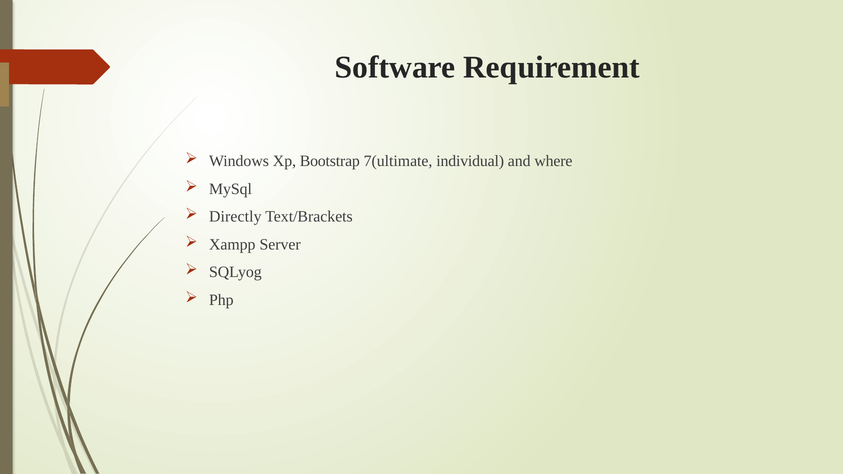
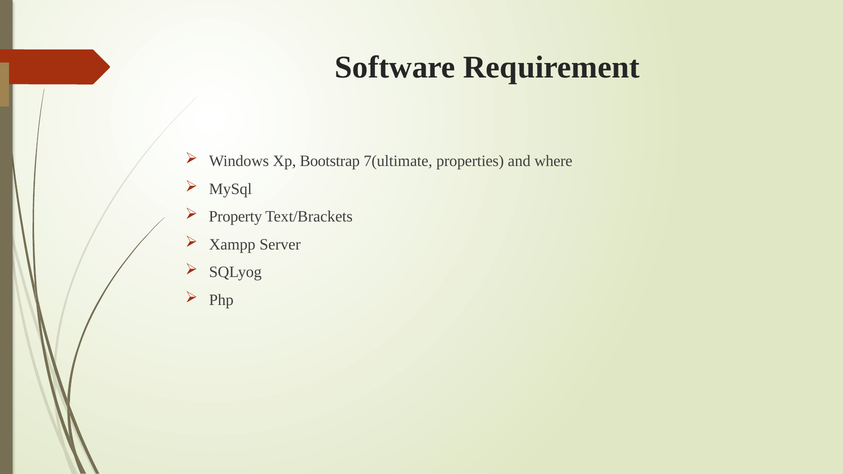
individual: individual -> properties
Directly: Directly -> Property
